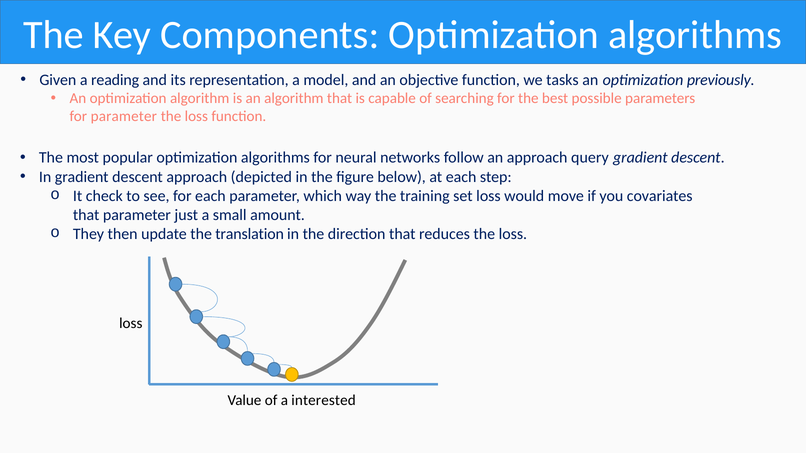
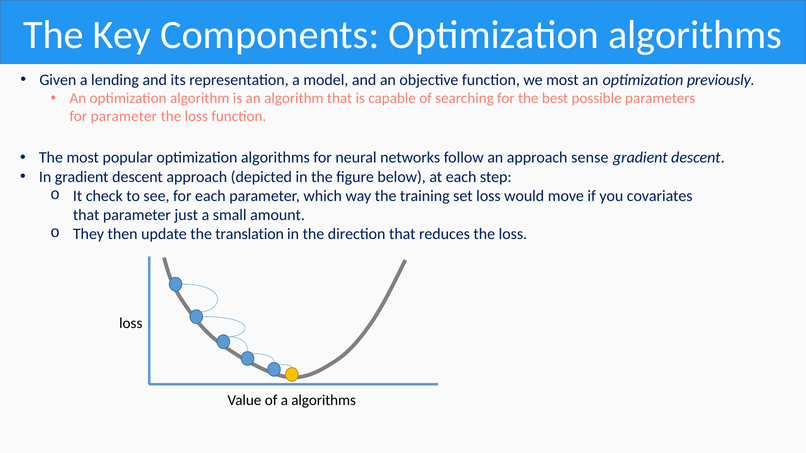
reading: reading -> lending
we tasks: tasks -> most
query: query -> sense
a interested: interested -> algorithms
